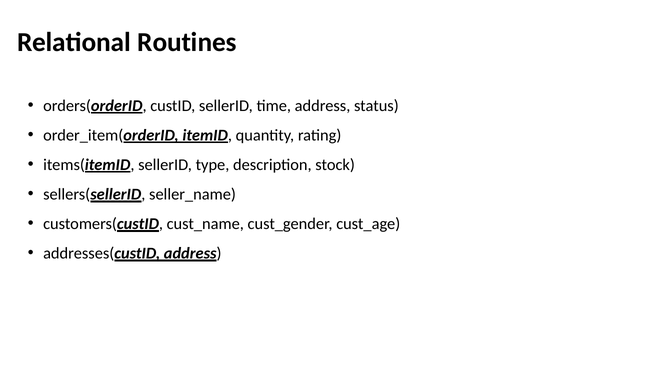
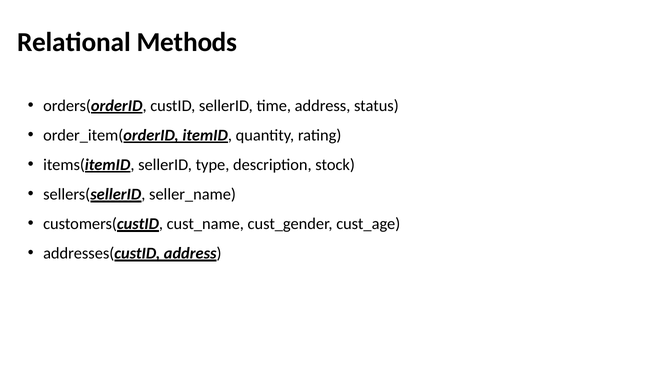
Routines: Routines -> Methods
